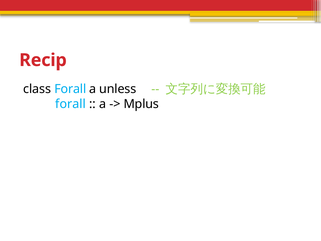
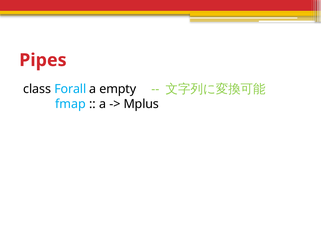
Recip: Recip -> Pipes
unless: unless -> empty
forall at (71, 104): forall -> fmap
